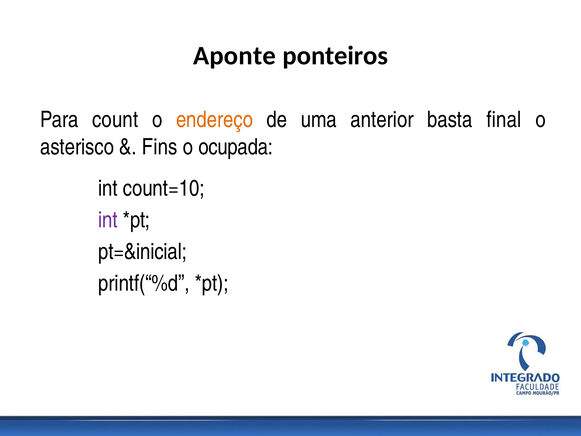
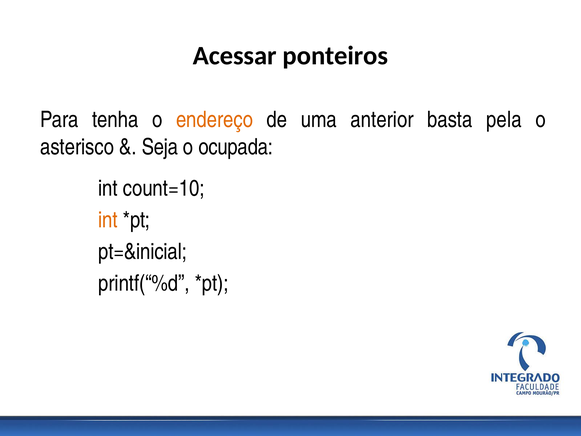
Aponte: Aponte -> Acessar
count: count -> tenha
final: final -> pela
Fins: Fins -> Seja
int at (108, 220) colour: purple -> orange
